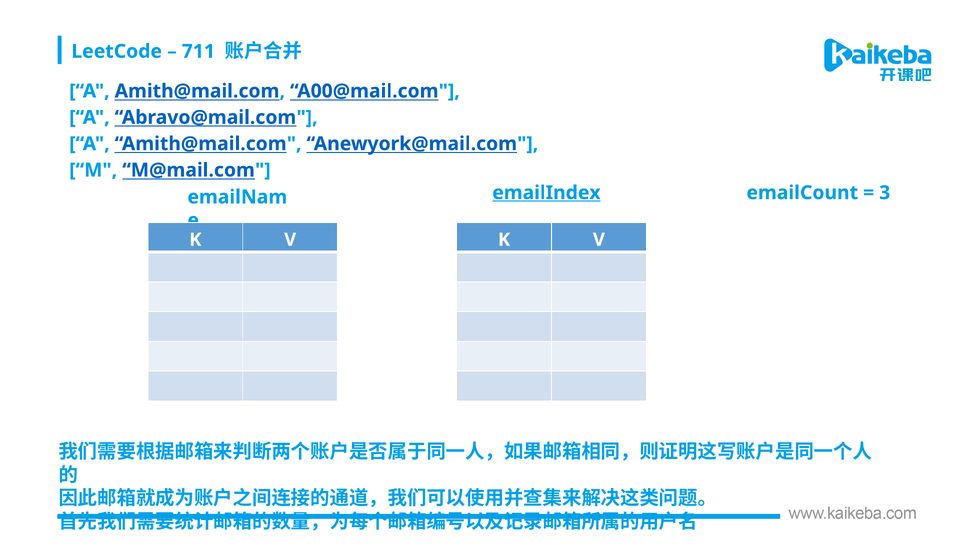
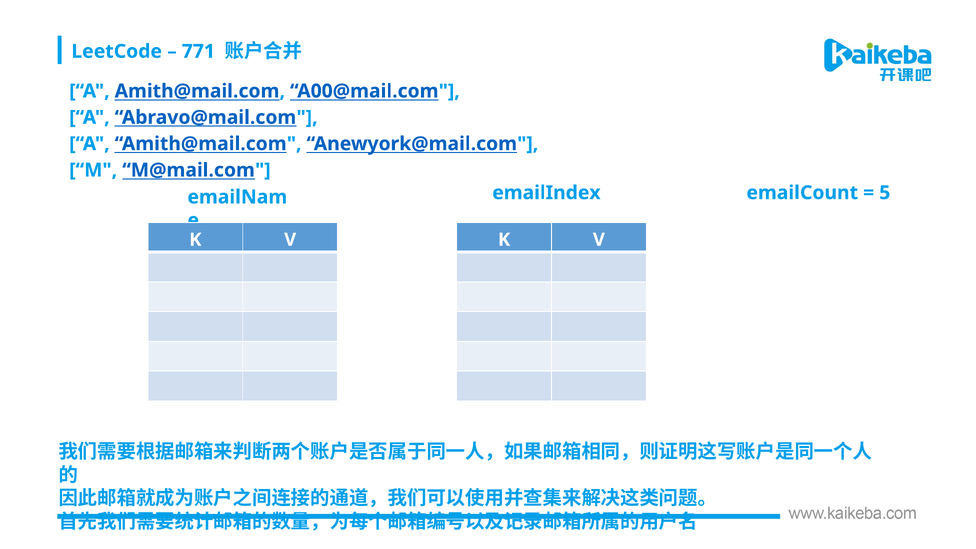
711: 711 -> 771
emailIndex underline: present -> none
3: 3 -> 5
